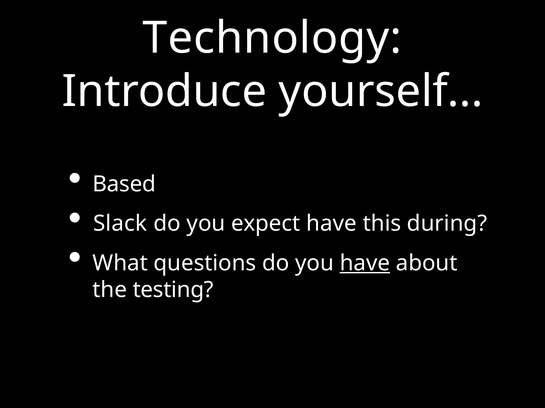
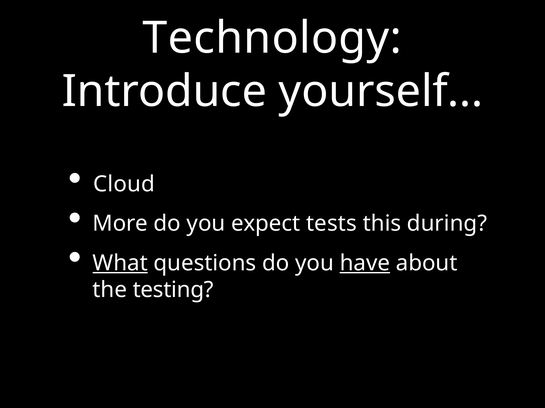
Based: Based -> Cloud
Slack: Slack -> More
expect have: have -> tests
What underline: none -> present
